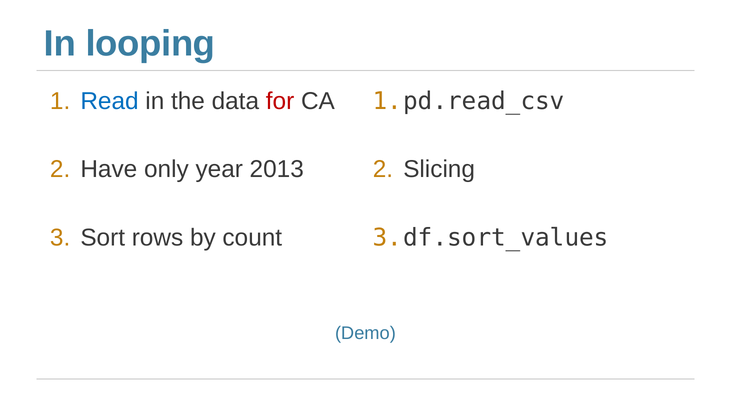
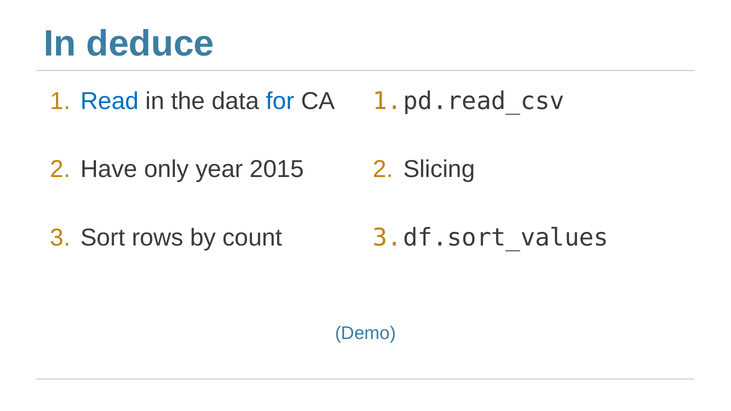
looping: looping -> deduce
for colour: red -> blue
2013: 2013 -> 2015
